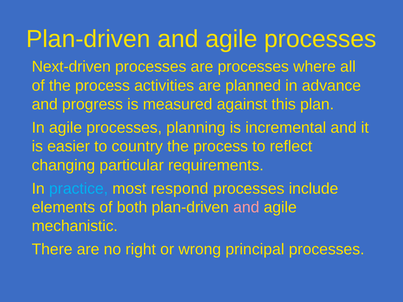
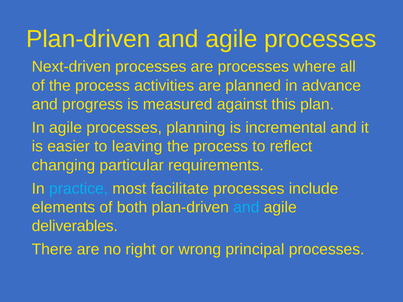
country: country -> leaving
respond: respond -> facilitate
and at (246, 208) colour: pink -> light blue
mechanistic: mechanistic -> deliverables
